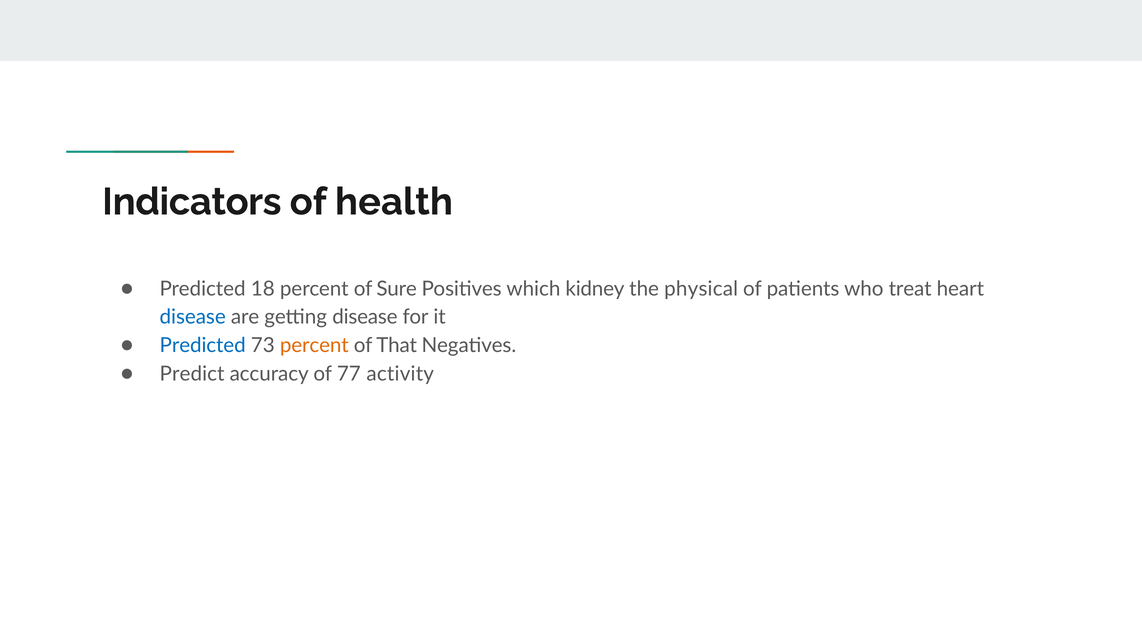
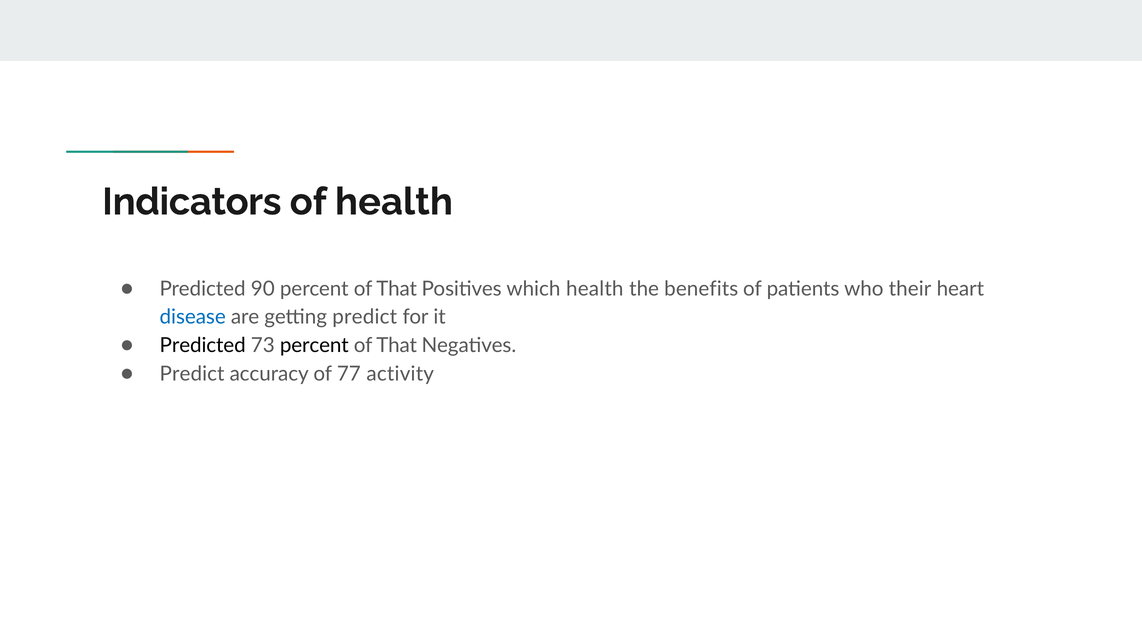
18: 18 -> 90
Sure at (397, 288): Sure -> That
which kidney: kidney -> health
physical: physical -> benefits
treat: treat -> their
getting disease: disease -> predict
Predicted at (203, 345) colour: blue -> black
percent at (314, 345) colour: orange -> black
